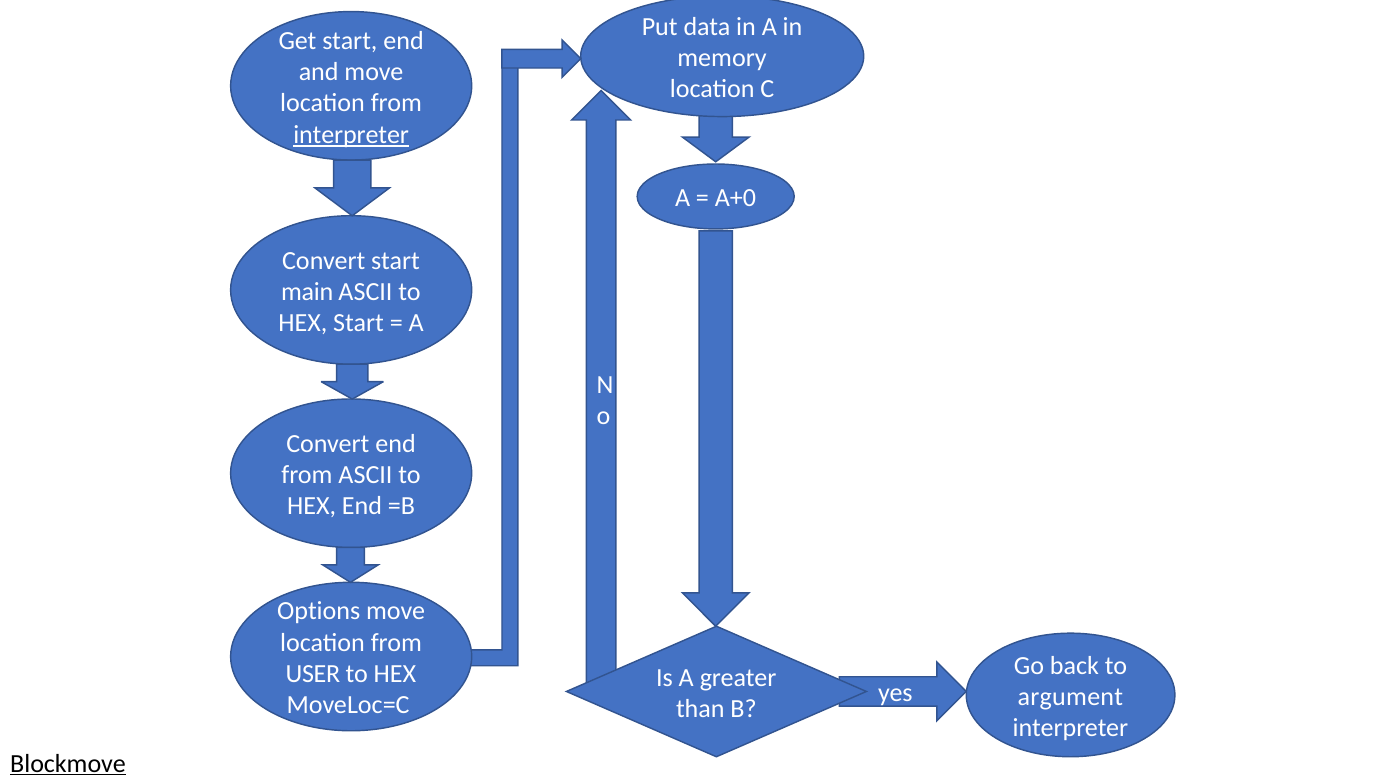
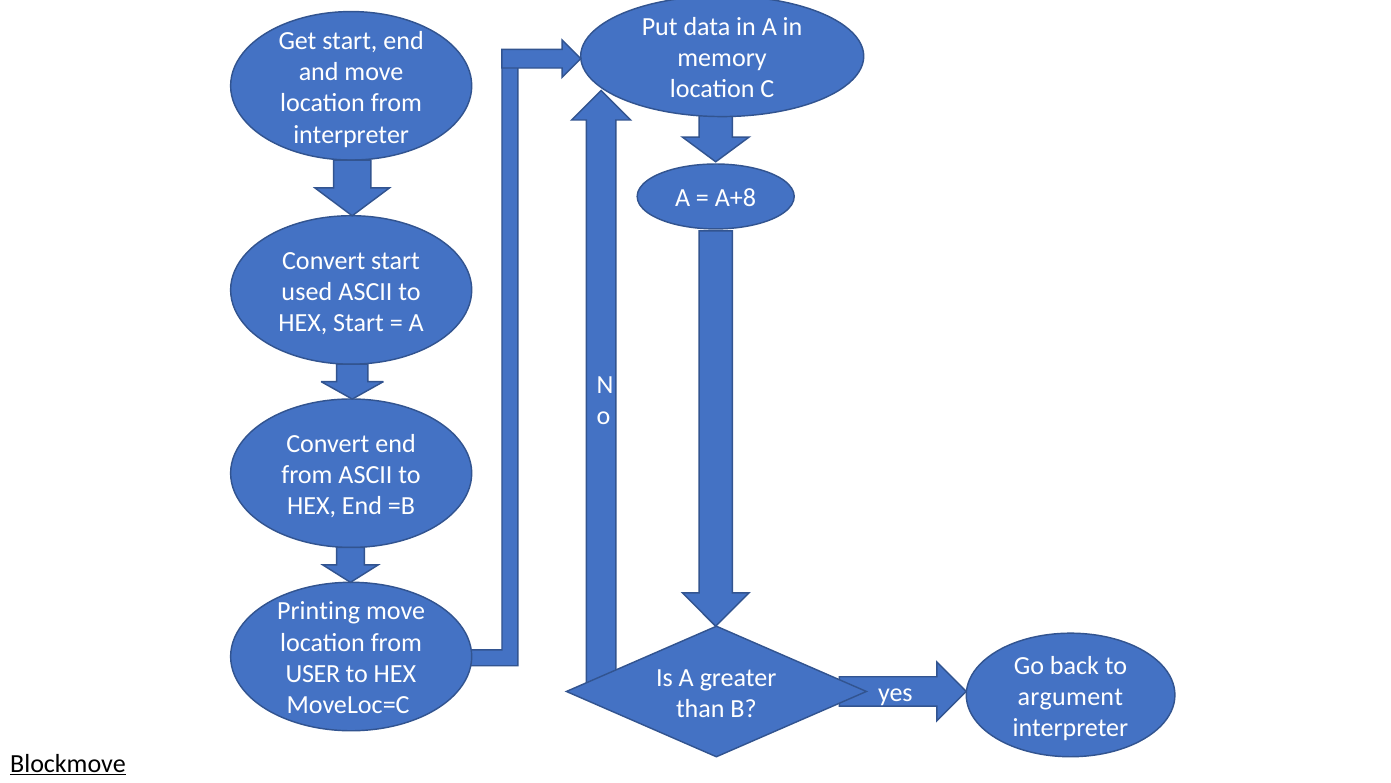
interpreter at (351, 134) underline: present -> none
A+0: A+0 -> A+8
main: main -> used
Options: Options -> Printing
